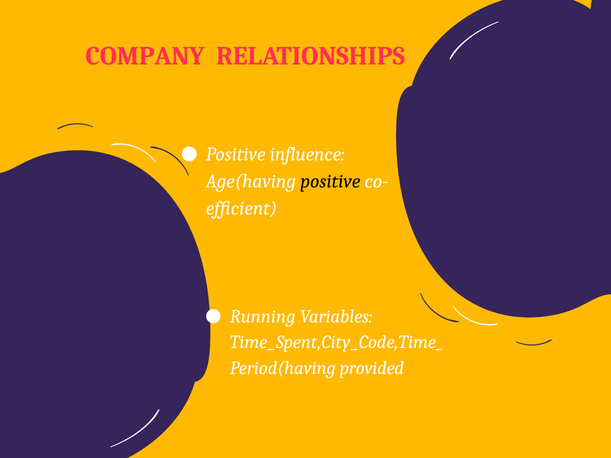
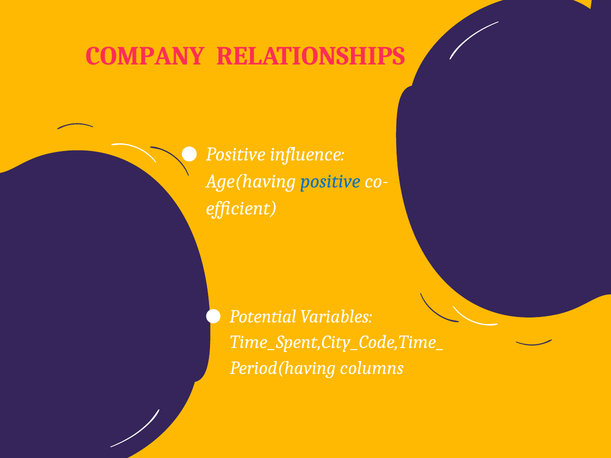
positive at (330, 181) colour: black -> blue
Running: Running -> Potential
provided: provided -> columns
